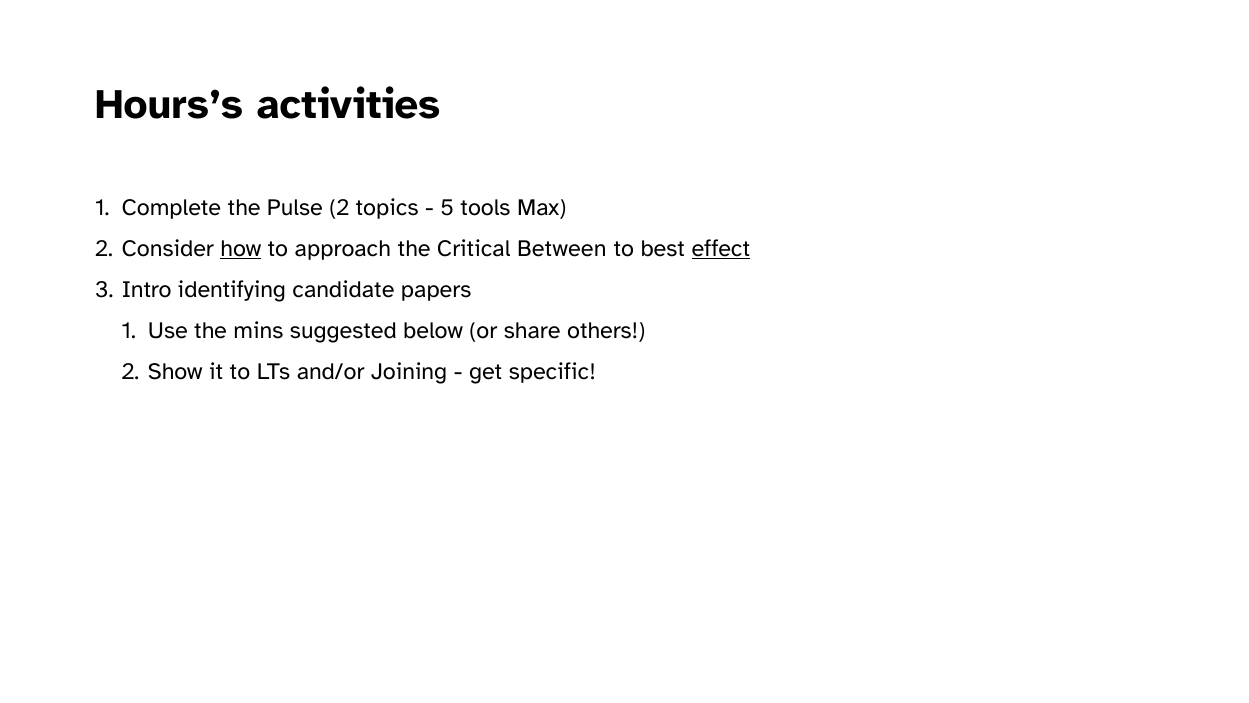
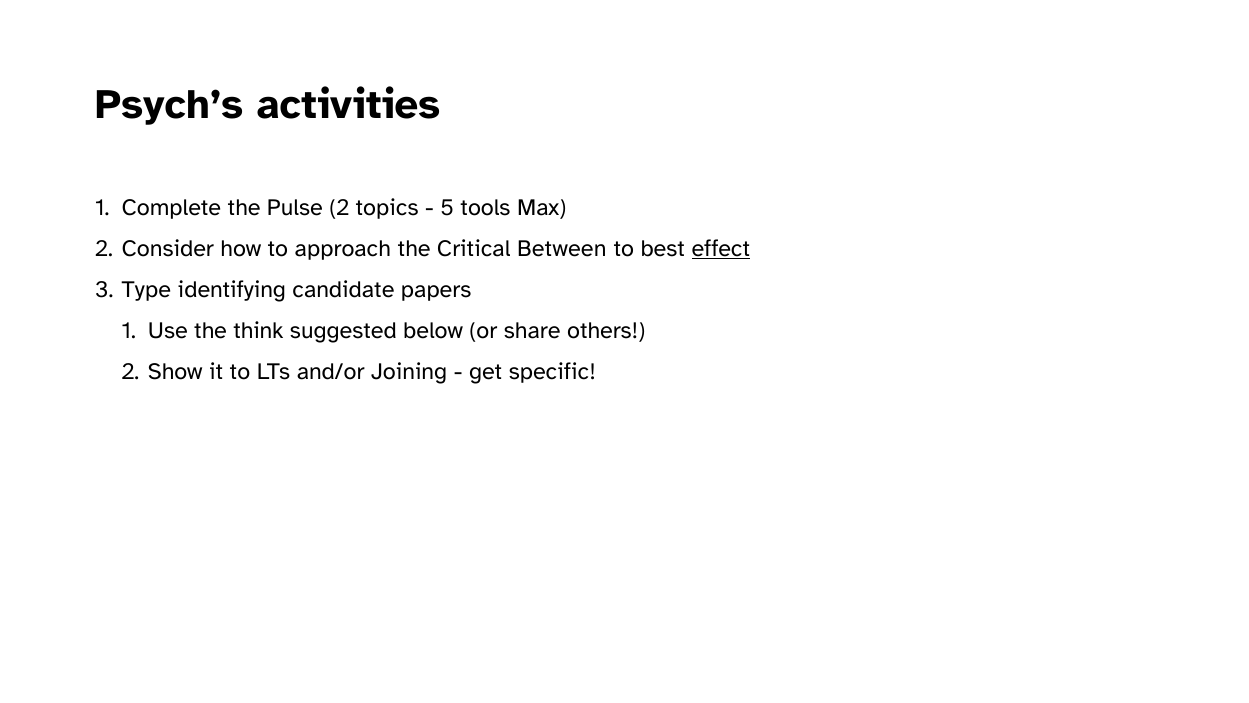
Hours’s: Hours’s -> Psych’s
how underline: present -> none
Intro: Intro -> Type
mins: mins -> think
